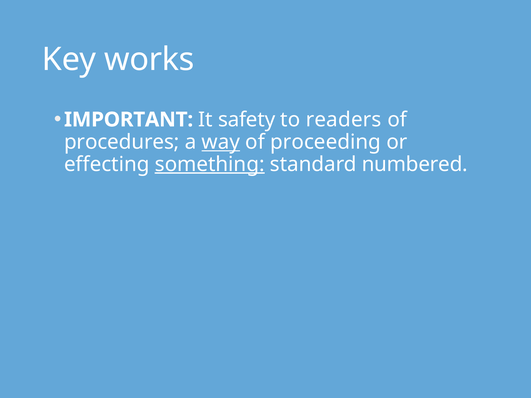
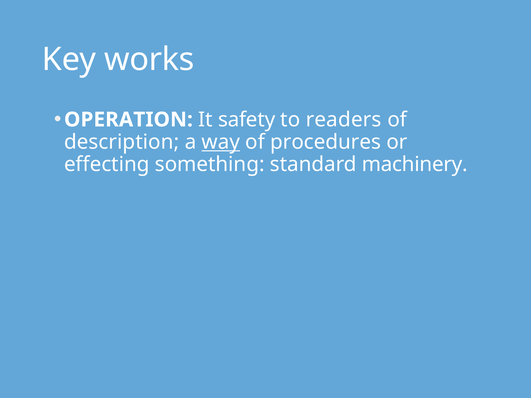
IMPORTANT: IMPORTANT -> OPERATION
procedures: procedures -> description
proceeding: proceeding -> procedures
something underline: present -> none
numbered: numbered -> machinery
